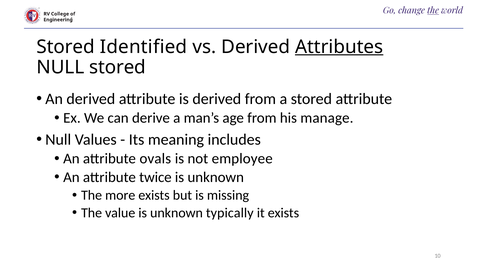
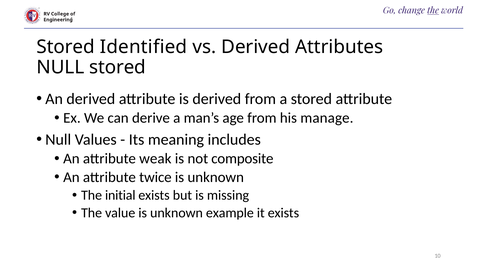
Attributes underline: present -> none
ovals: ovals -> weak
employee: employee -> composite
more: more -> initial
typically: typically -> example
